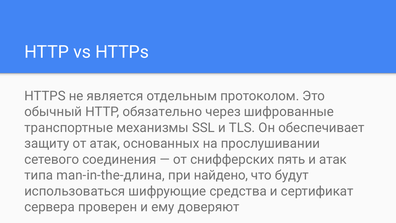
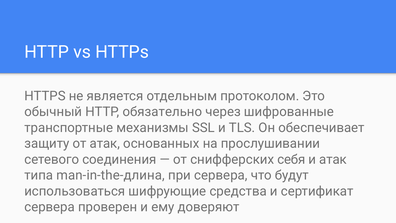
пять: пять -> себя
при найдено: найдено -> сервера
